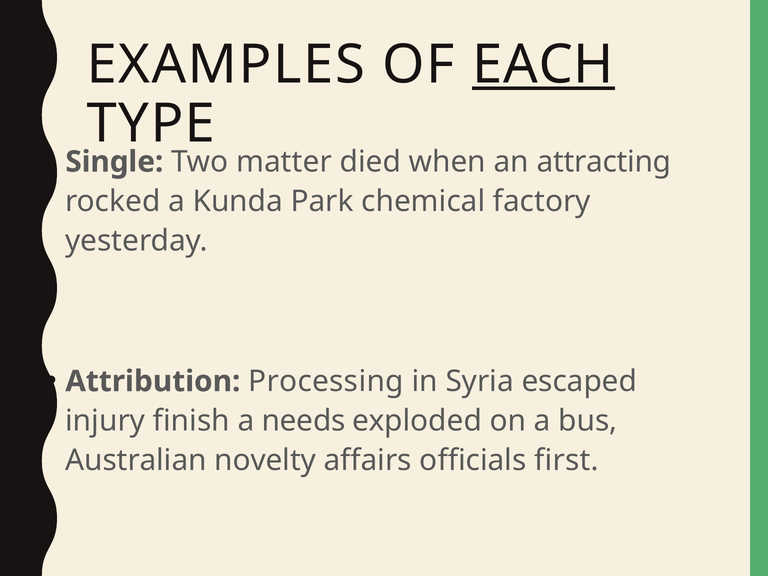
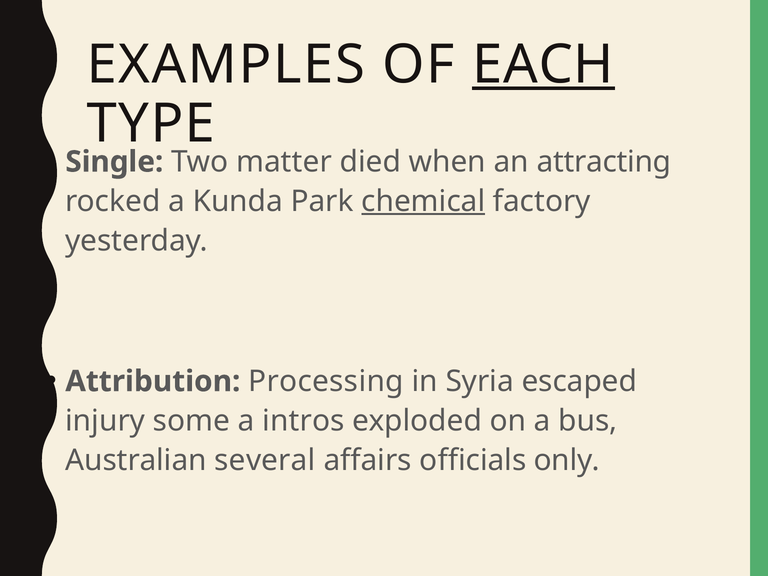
chemical underline: none -> present
finish: finish -> some
needs: needs -> intros
novelty: novelty -> several
first: first -> only
